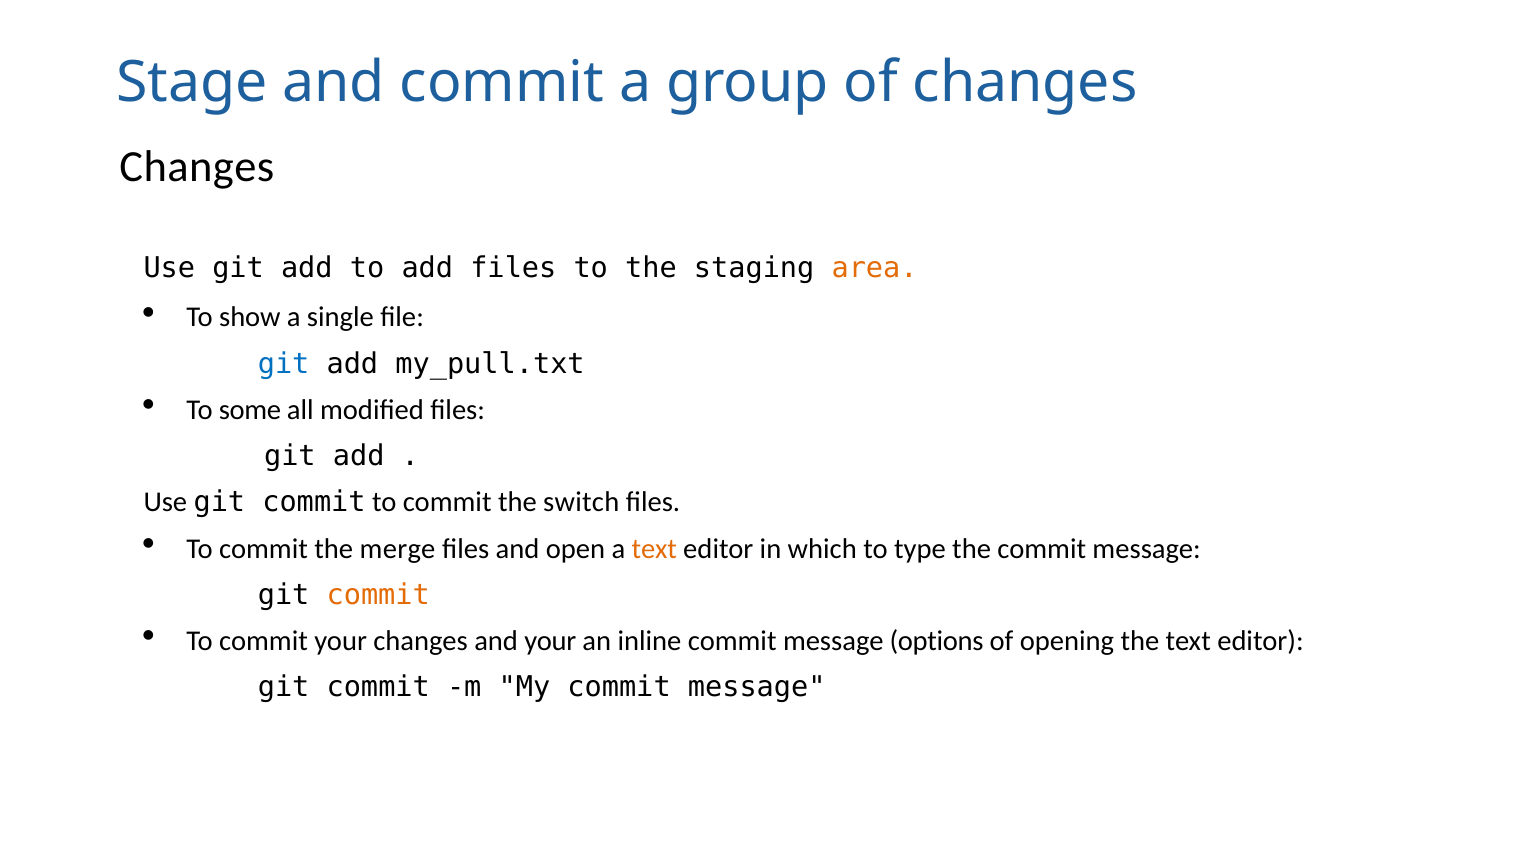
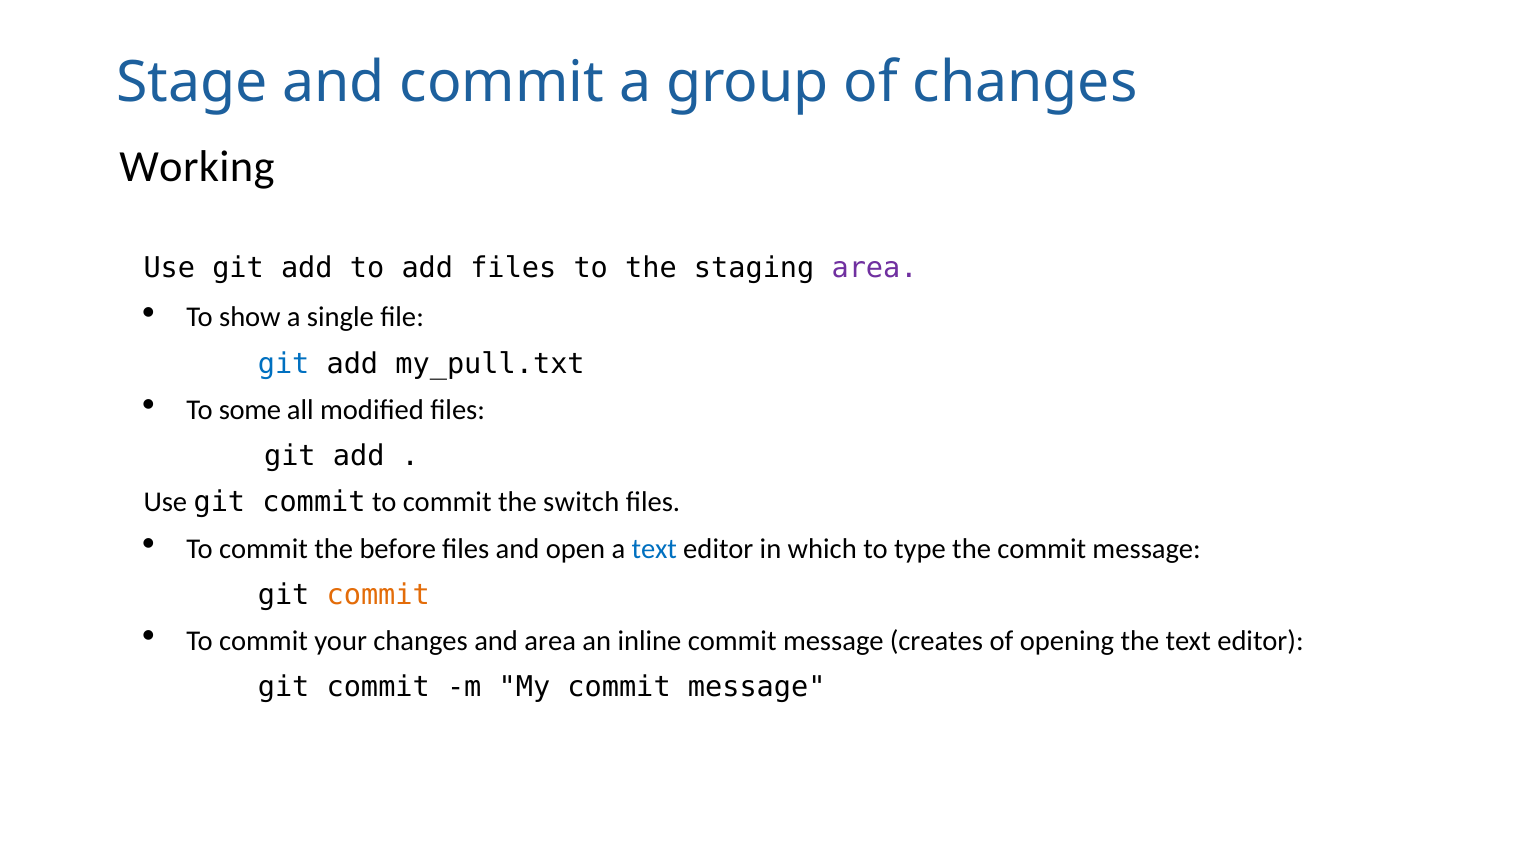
Changes at (197, 167): Changes -> Working
area at (875, 268) colour: orange -> purple
merge: merge -> before
text at (654, 548) colour: orange -> blue
and your: your -> area
options: options -> creates
